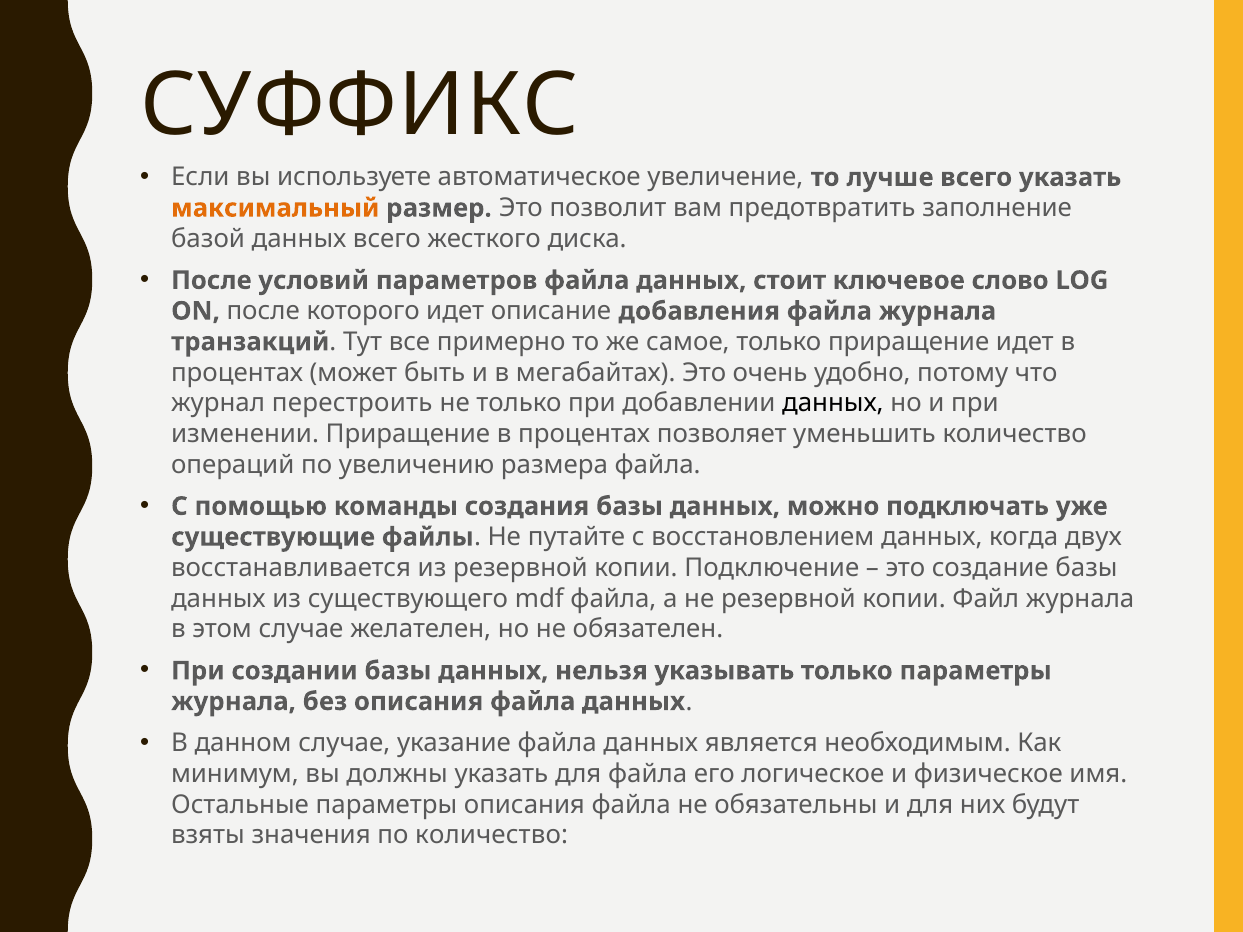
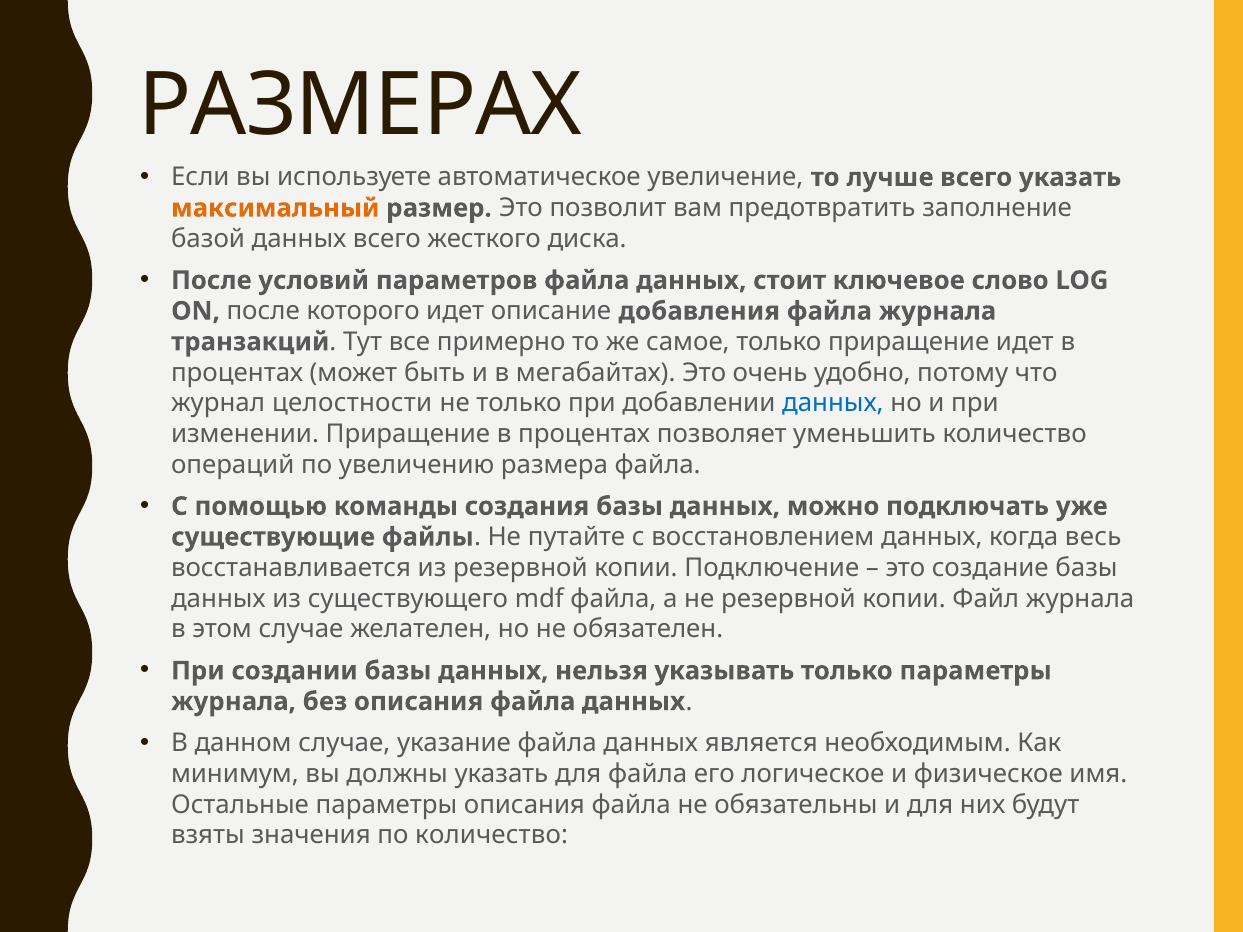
СУФФИКС: СУФФИКС -> РАЗМЕРАХ
перестроить: перестроить -> целостности
данных at (833, 403) colour: black -> blue
двух: двух -> весь
